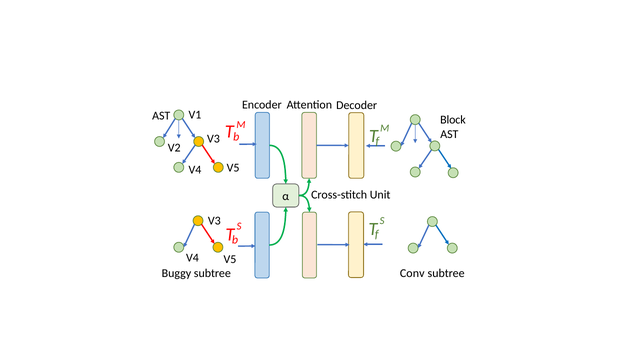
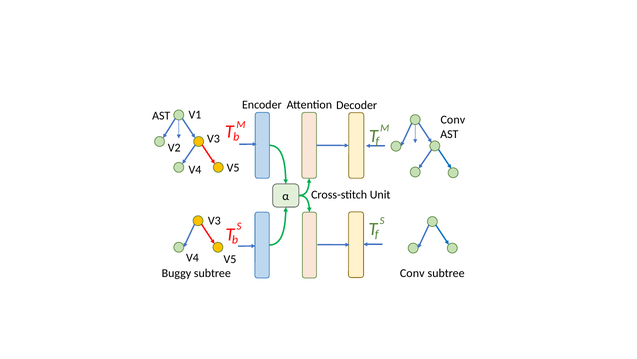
Block at (453, 120): Block -> Conv
